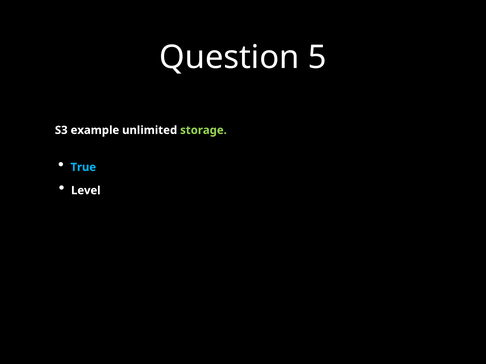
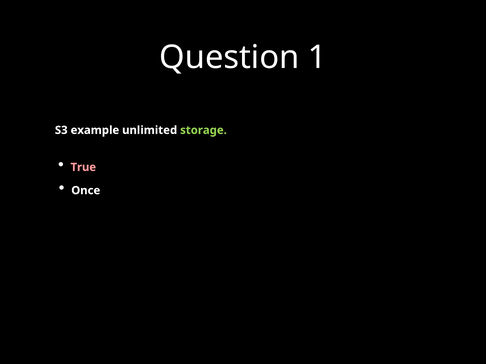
5: 5 -> 1
True colour: light blue -> pink
Level: Level -> Once
